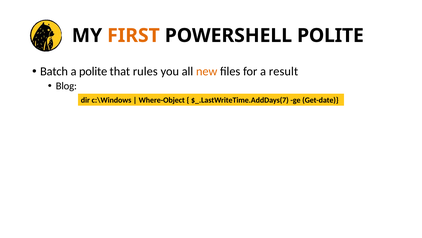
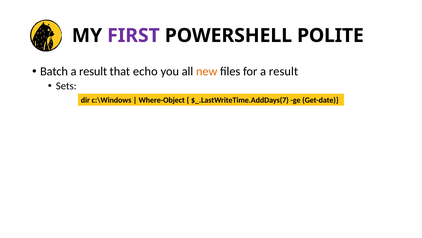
FIRST colour: orange -> purple
polite at (93, 71): polite -> result
rules: rules -> echo
Blog: Blog -> Sets
